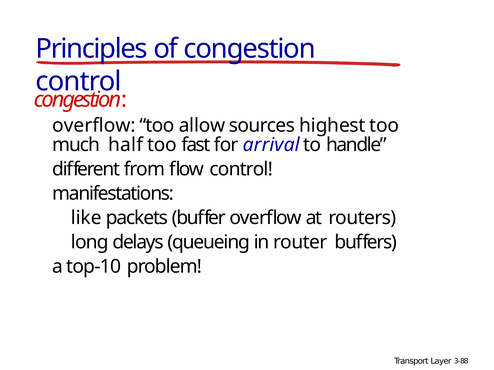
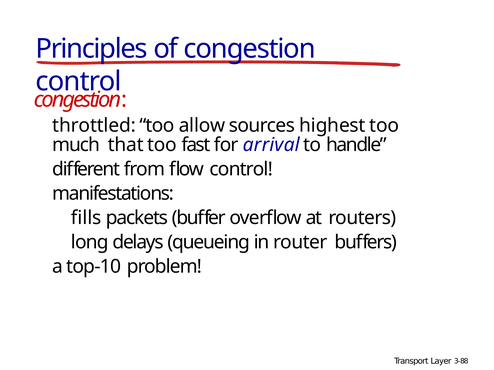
overflow at (94, 126): overflow -> throttled
half: half -> that
like: like -> fills
